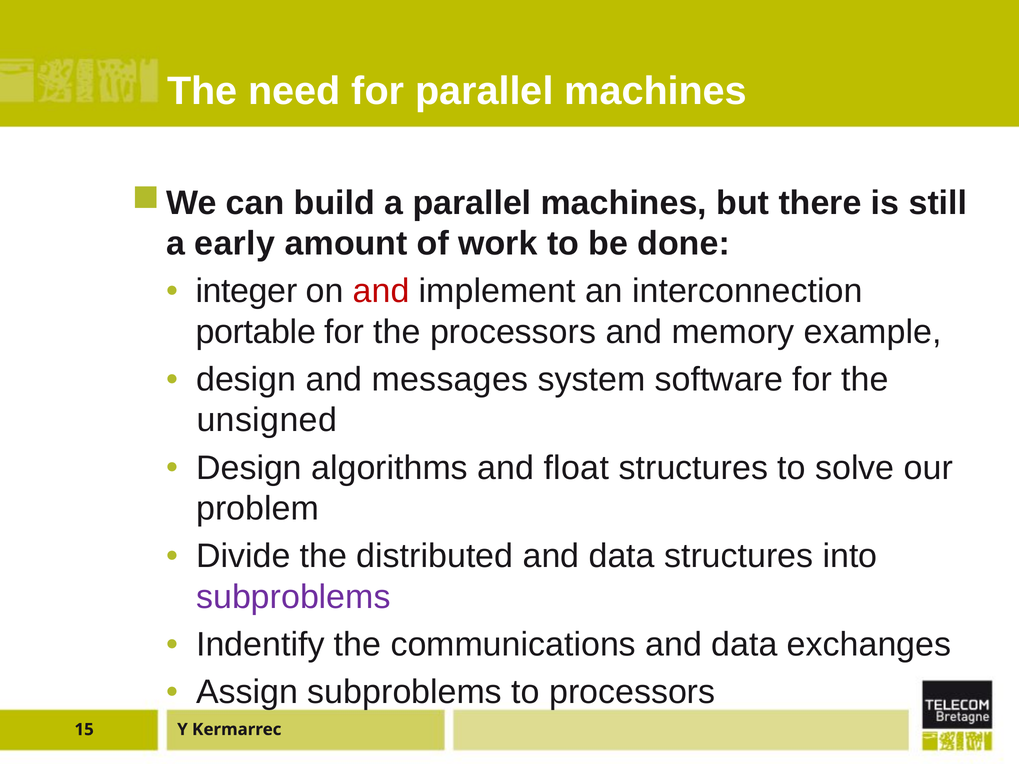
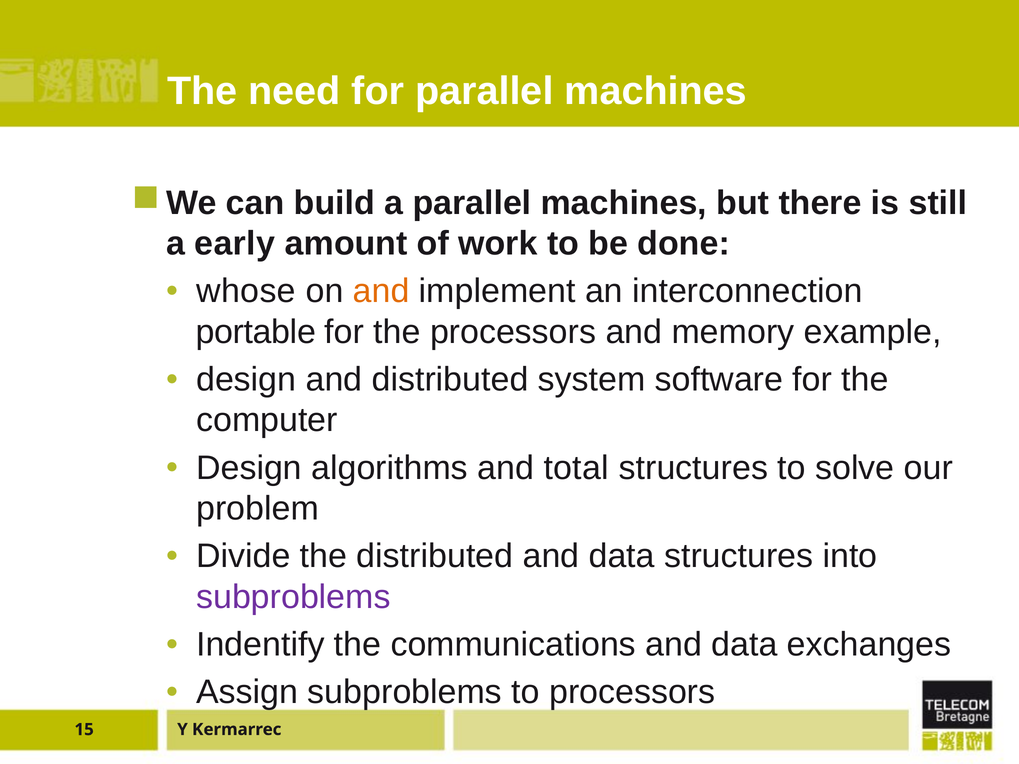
integer: integer -> whose
and at (381, 291) colour: red -> orange
and messages: messages -> distributed
unsigned: unsigned -> computer
float: float -> total
